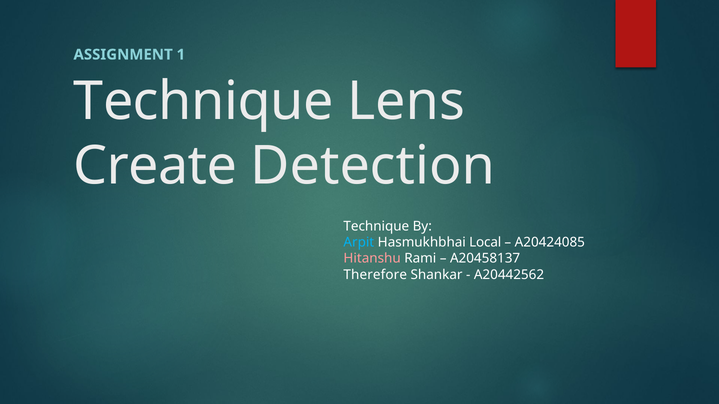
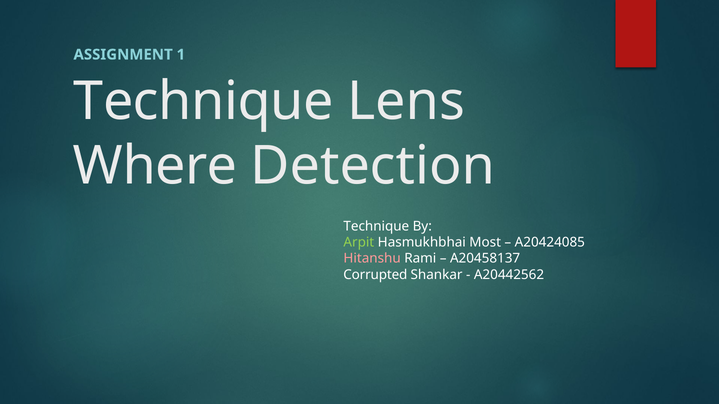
Create: Create -> Where
Arpit colour: light blue -> light green
Local: Local -> Most
Therefore: Therefore -> Corrupted
